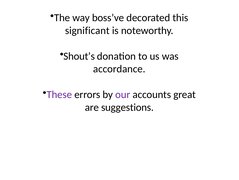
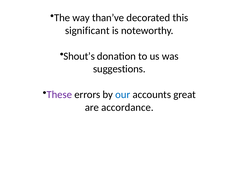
boss’ve: boss’ve -> than’ve
accordance: accordance -> suggestions
our colour: purple -> blue
suggestions: suggestions -> accordance
